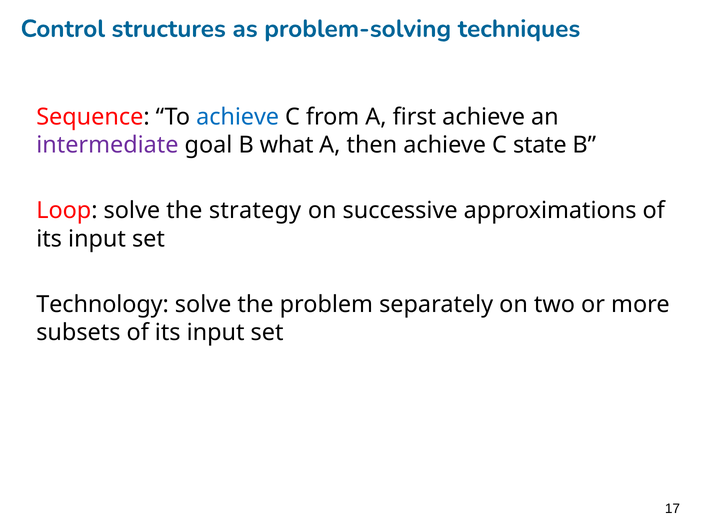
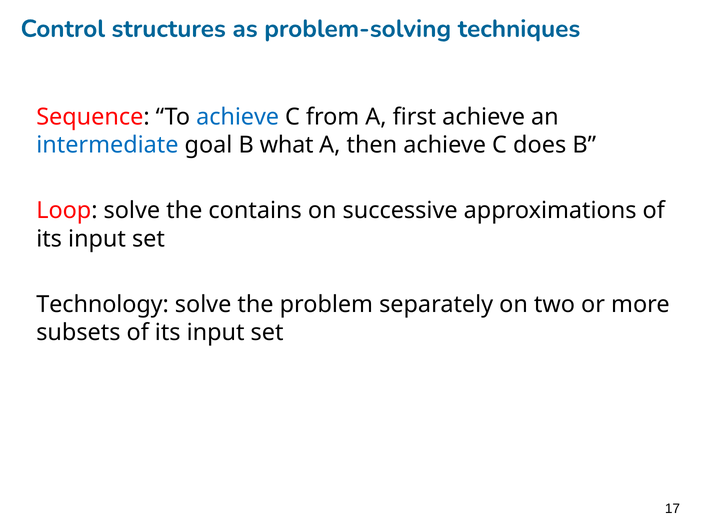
intermediate colour: purple -> blue
state: state -> does
strategy: strategy -> contains
